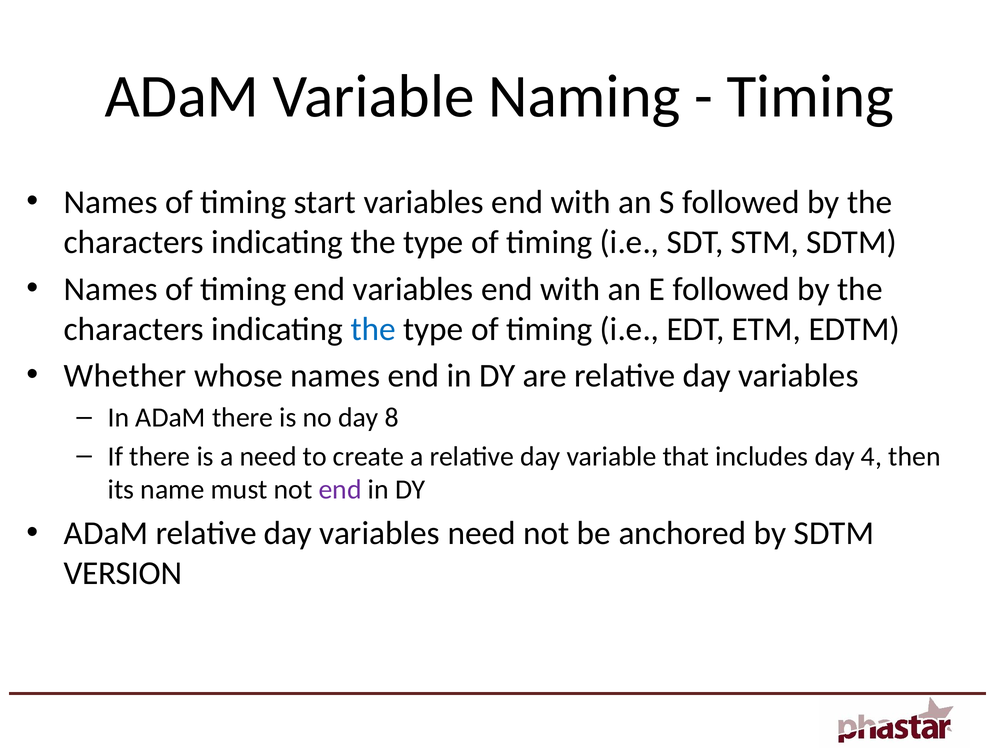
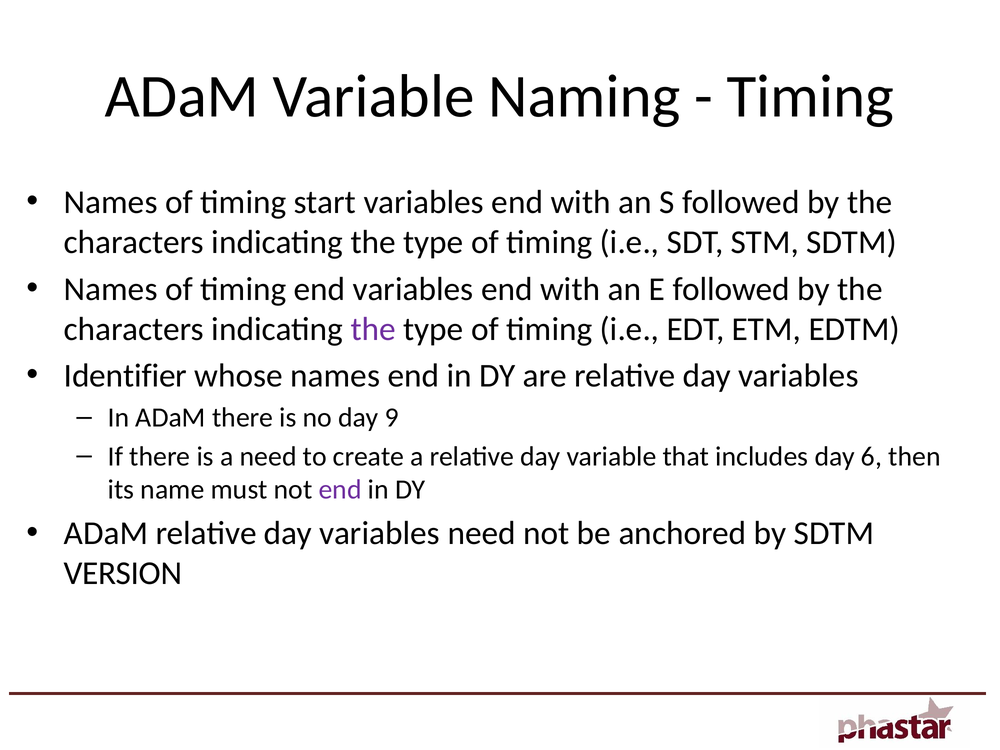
the at (373, 329) colour: blue -> purple
Whether: Whether -> Identifier
8: 8 -> 9
4: 4 -> 6
